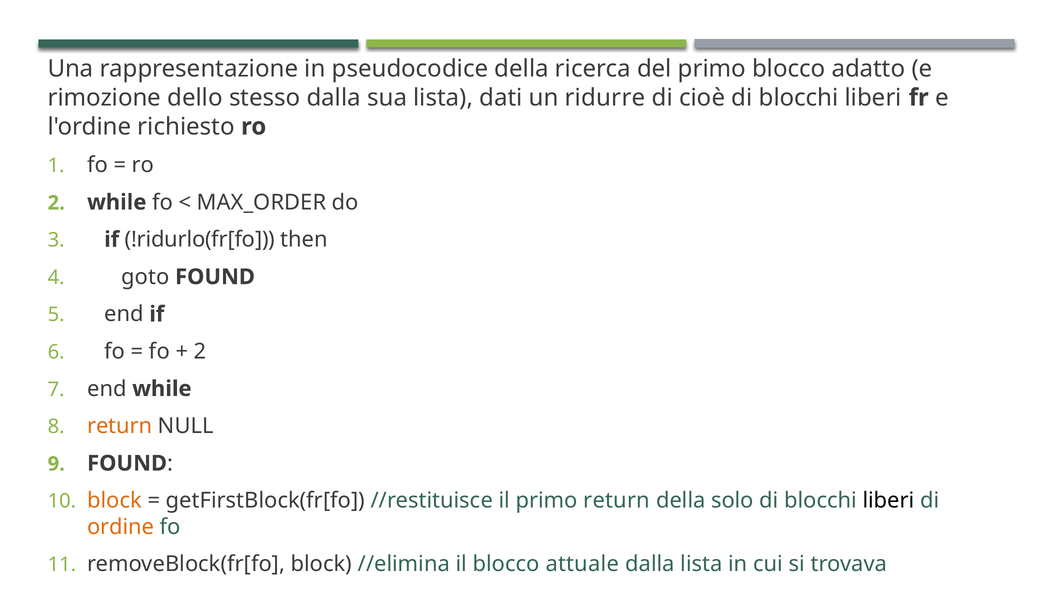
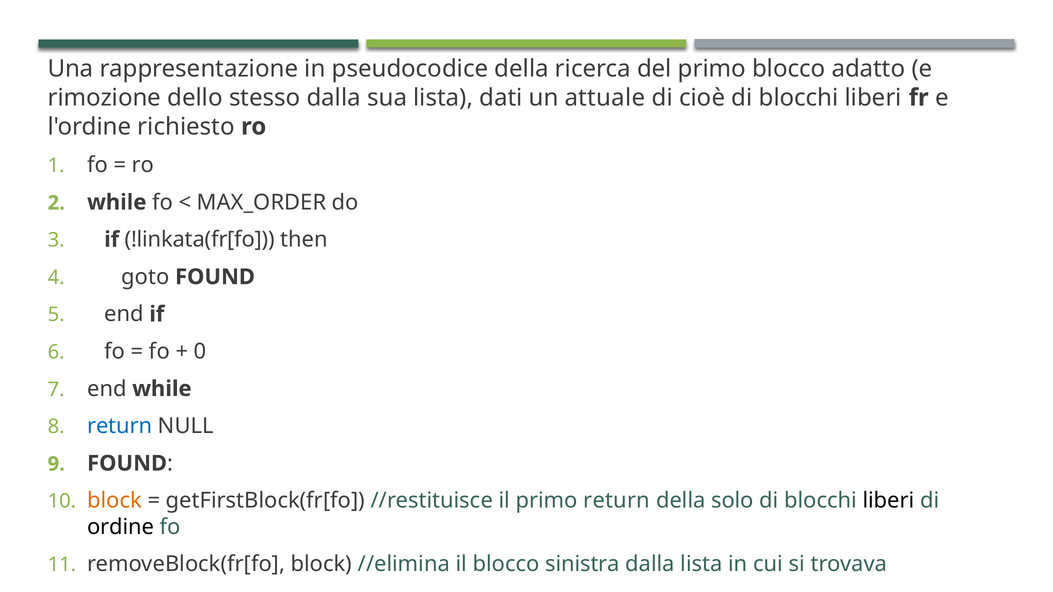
ridurre: ridurre -> attuale
!ridurlo(fr[fo: !ridurlo(fr[fo -> !linkata(fr[fo
2 at (200, 352): 2 -> 0
return at (120, 426) colour: orange -> blue
ordine colour: orange -> black
attuale: attuale -> sinistra
